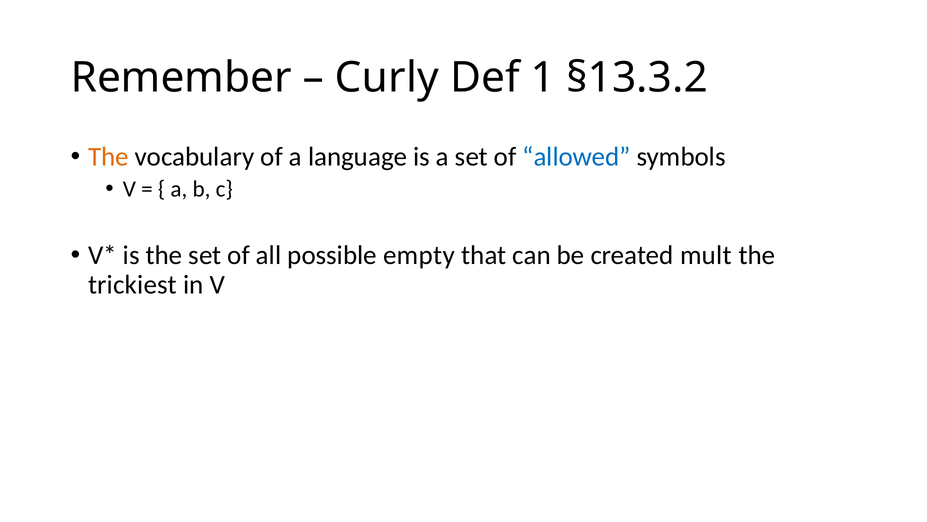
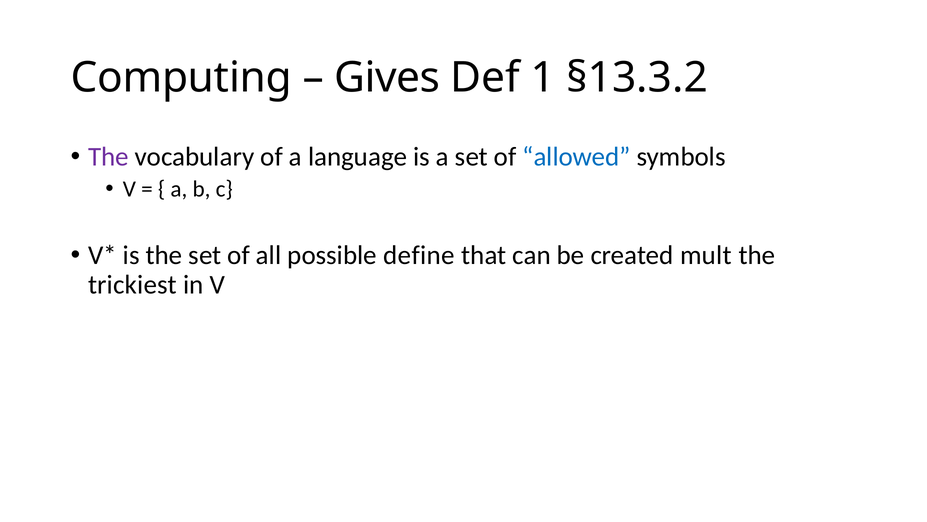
Remember: Remember -> Computing
Curly: Curly -> Gives
The at (108, 157) colour: orange -> purple
empty: empty -> define
